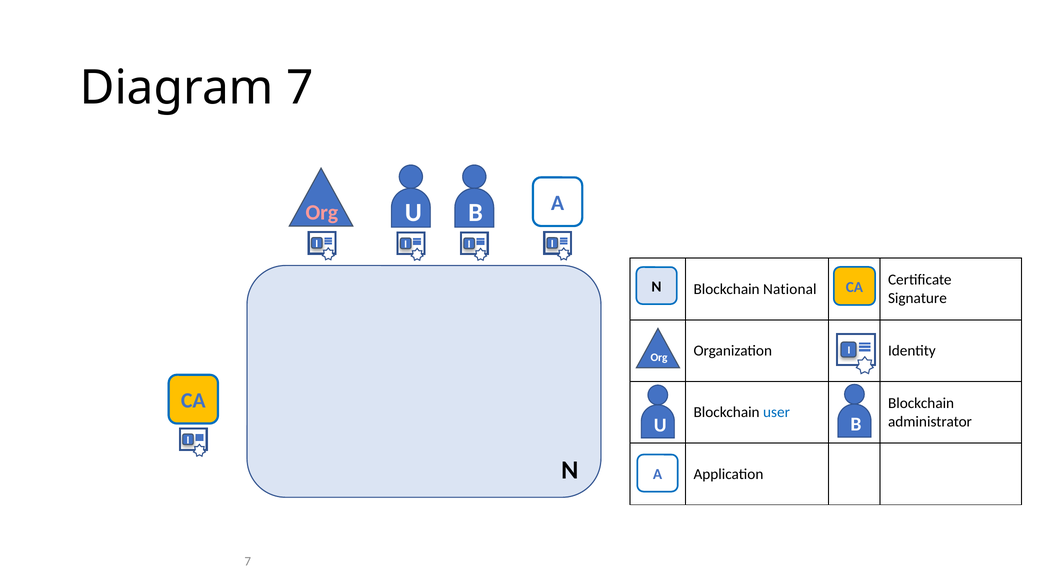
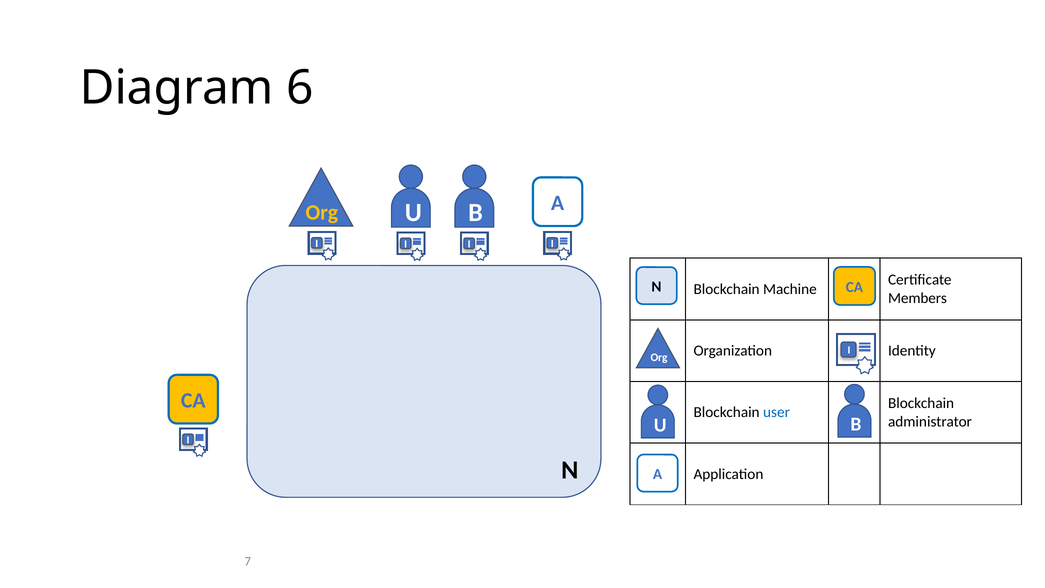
Diagram 7: 7 -> 6
Org at (322, 212) colour: pink -> yellow
National: National -> Machine
Signature: Signature -> Members
